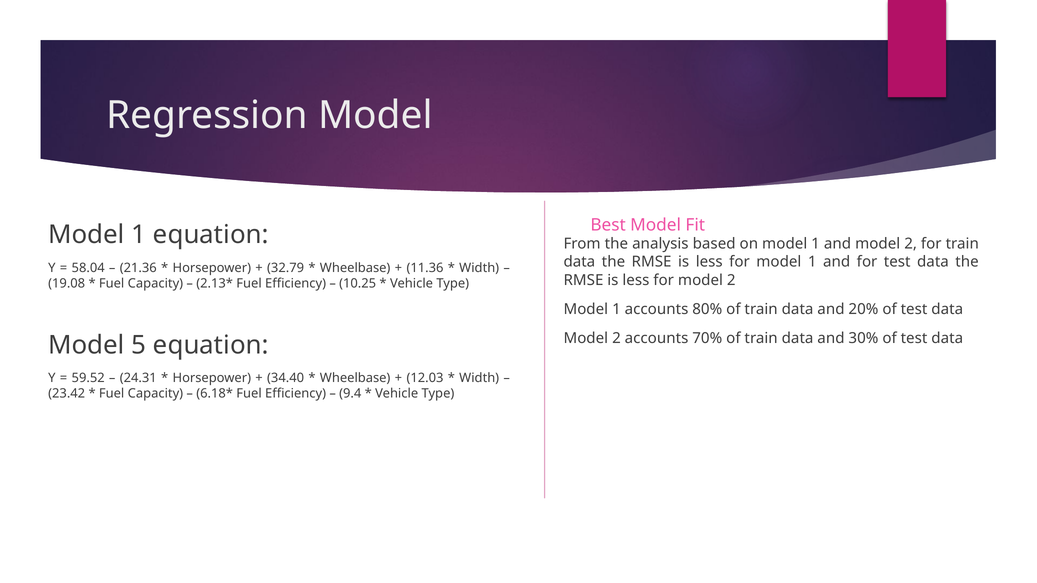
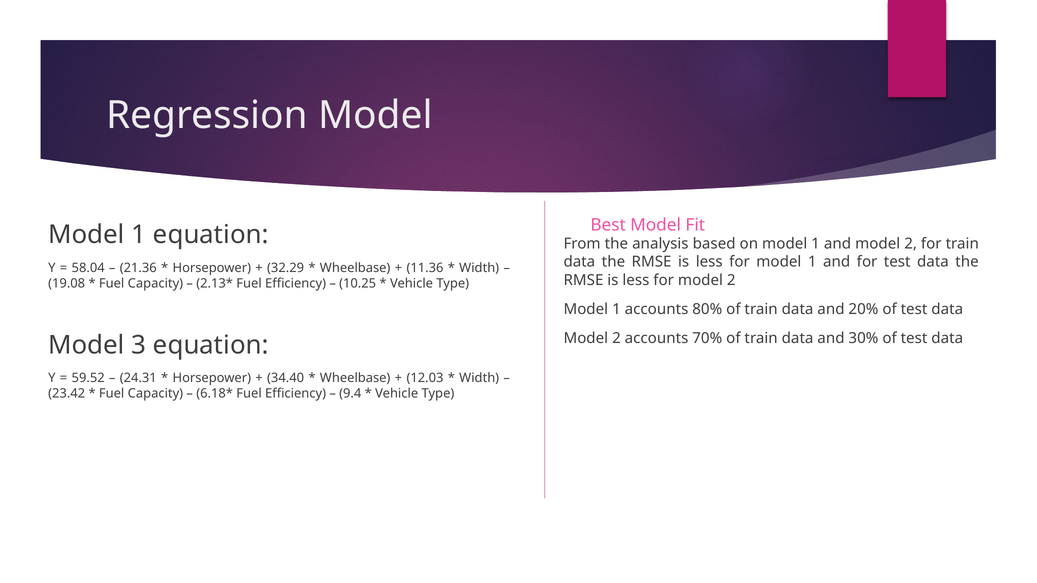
32.79: 32.79 -> 32.29
5: 5 -> 3
